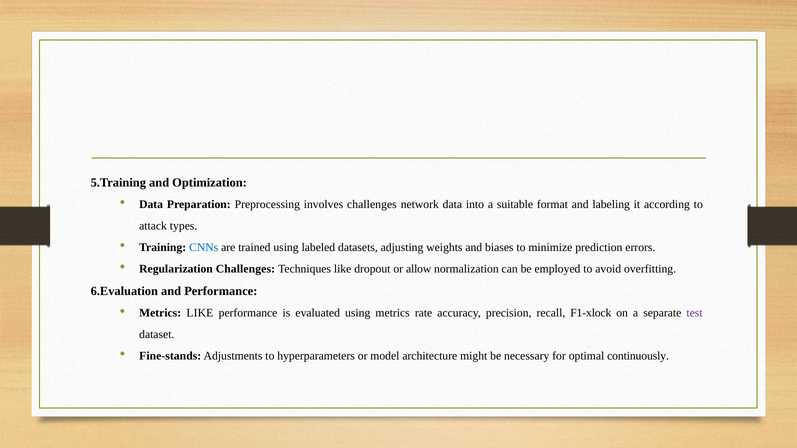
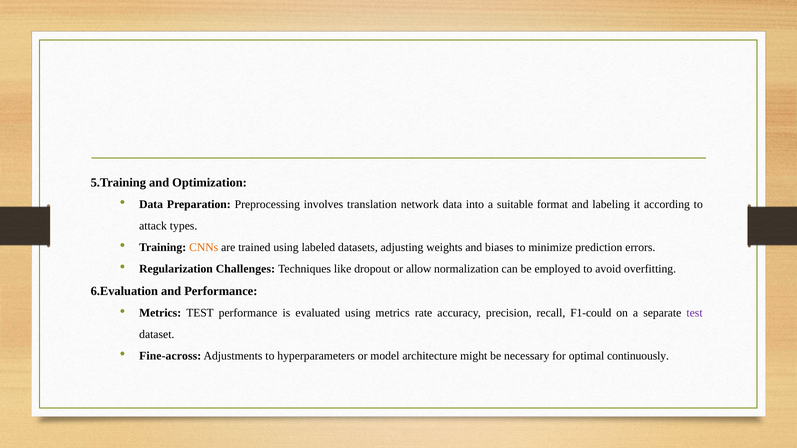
involves challenges: challenges -> translation
CNNs colour: blue -> orange
Metrics LIKE: LIKE -> TEST
F1-xlock: F1-xlock -> F1-could
Fine-stands: Fine-stands -> Fine-across
